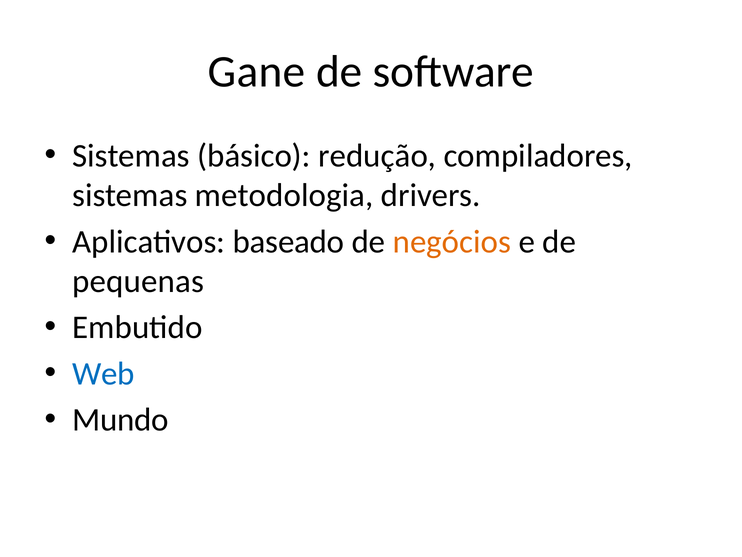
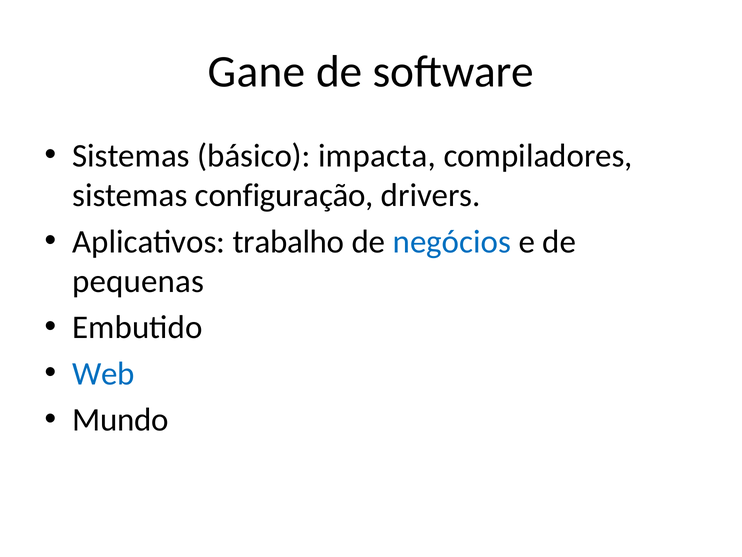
redução: redução -> impacta
metodologia: metodologia -> configuração
baseado: baseado -> trabalho
negócios colour: orange -> blue
